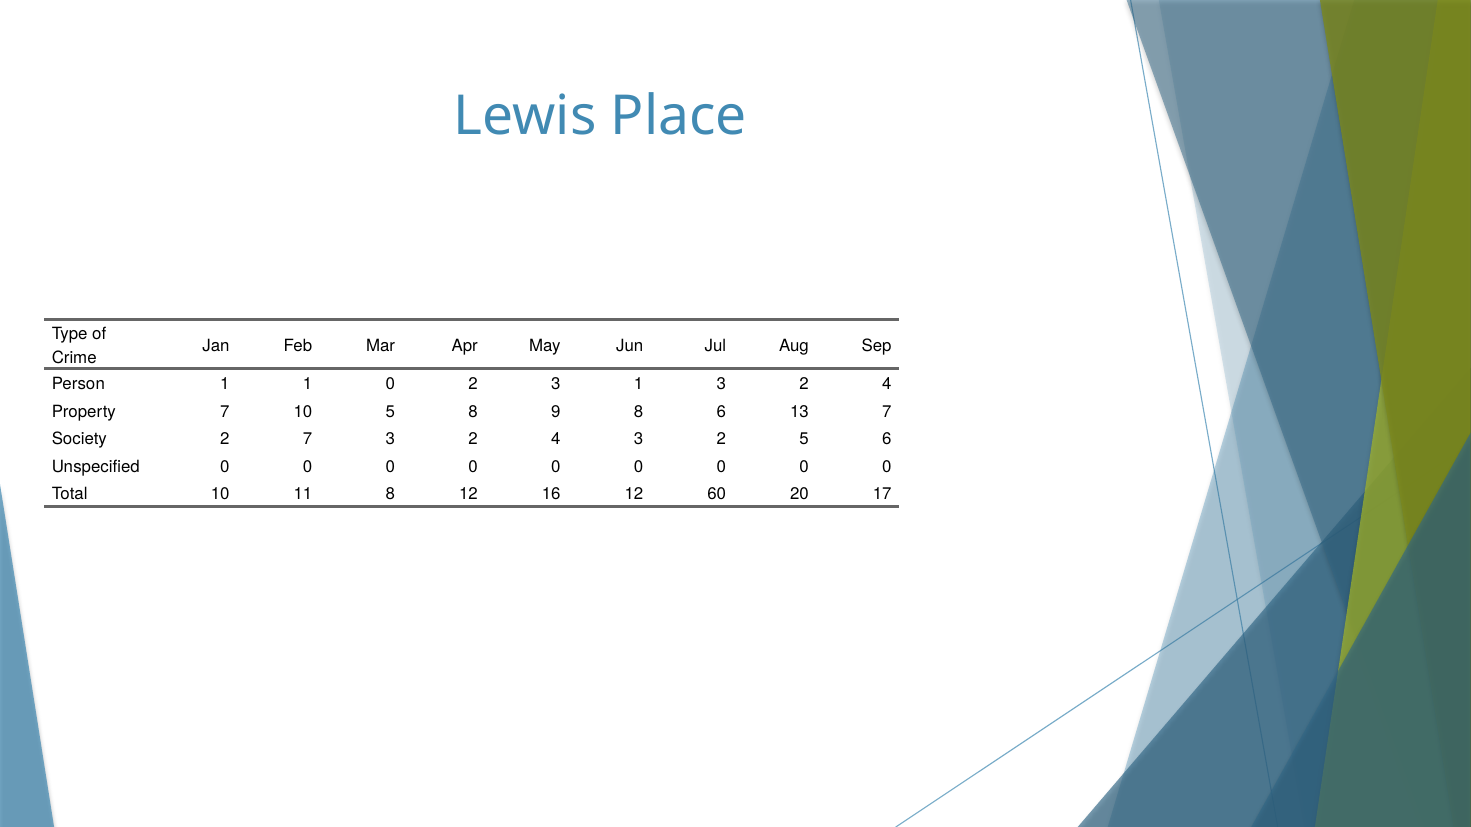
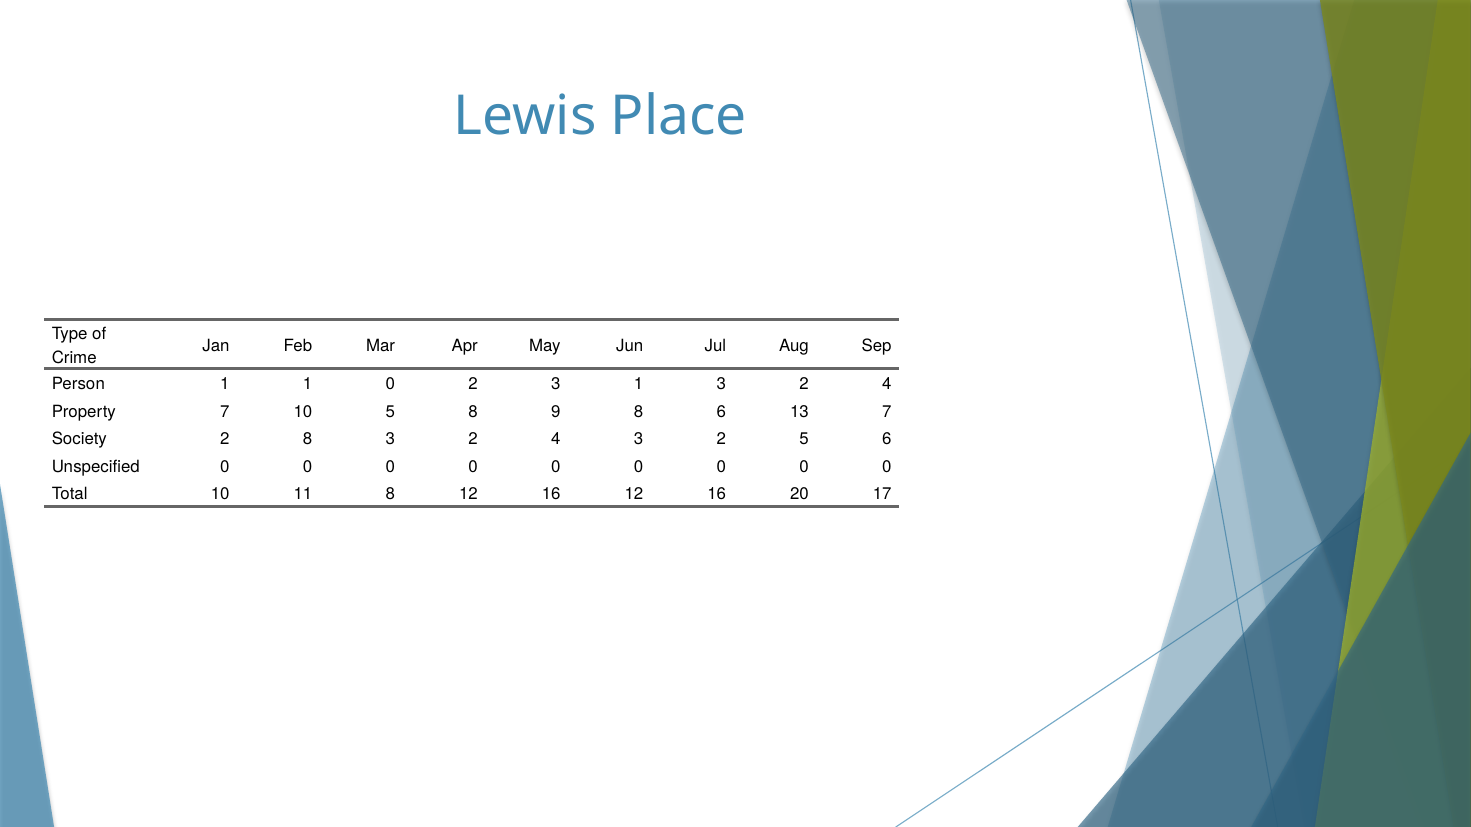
2 7: 7 -> 8
16 12 60: 60 -> 16
